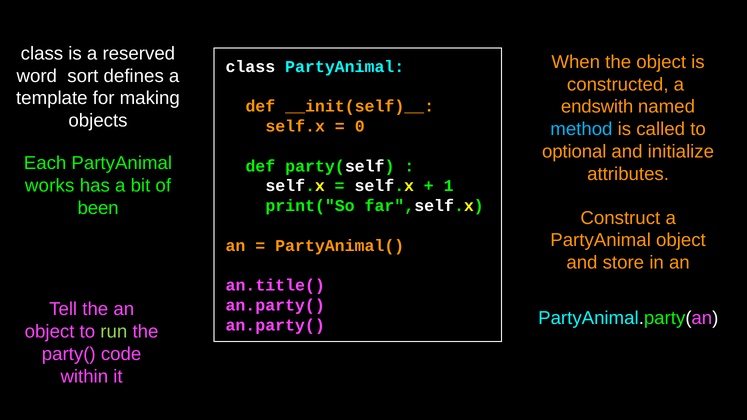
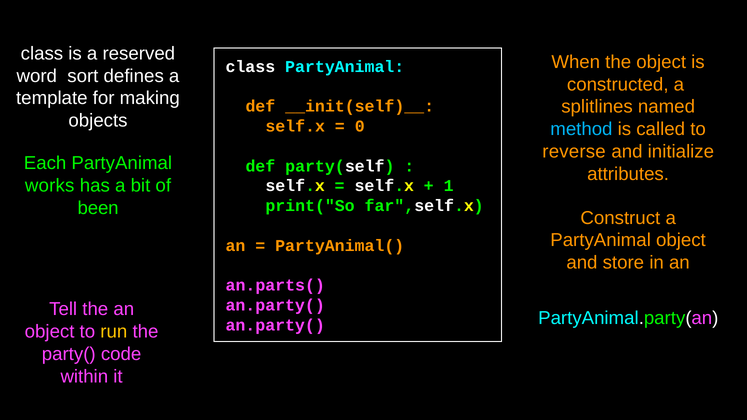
endswith: endswith -> splitlines
optional: optional -> reverse
an.title(: an.title( -> an.parts(
run colour: light green -> yellow
